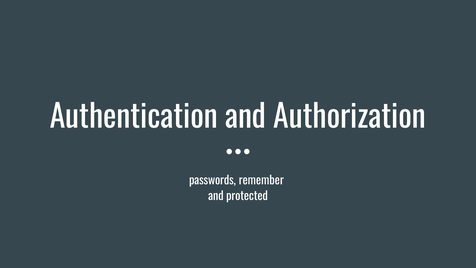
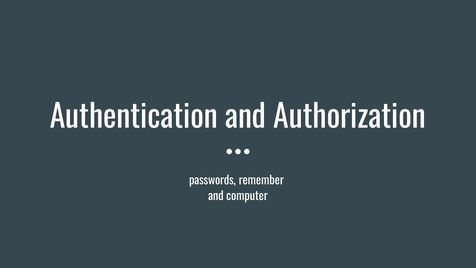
protected: protected -> computer
